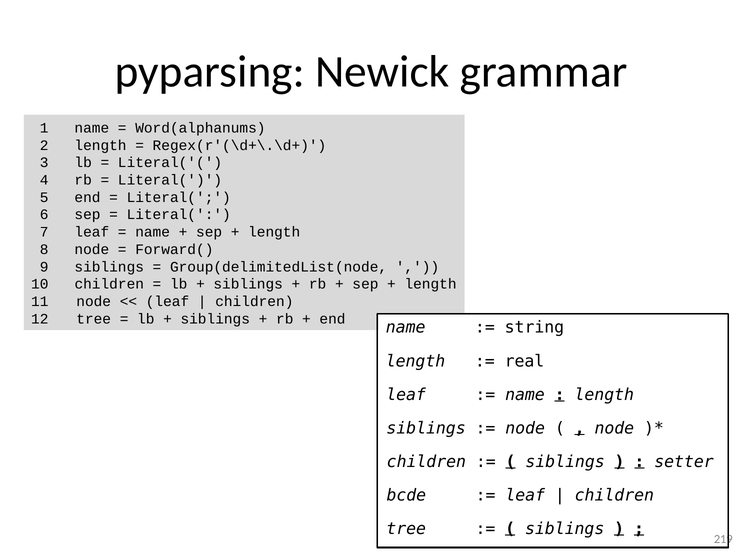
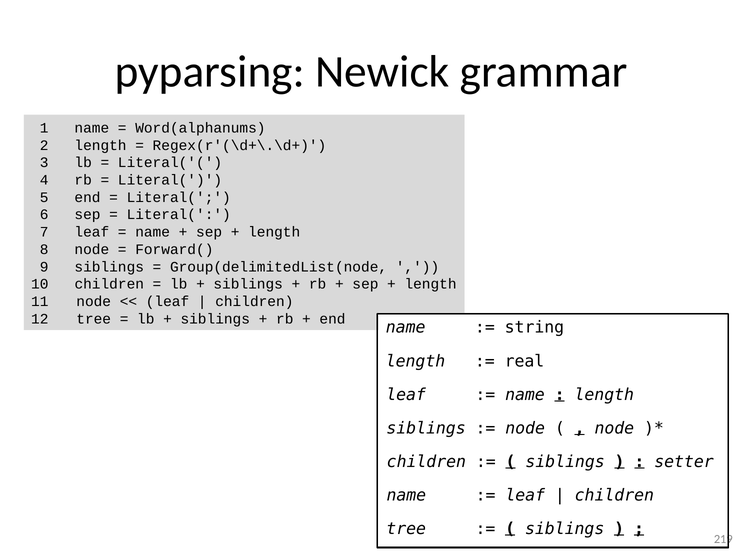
bcde at (406, 496): bcde -> name
